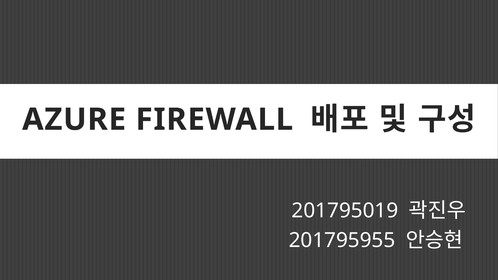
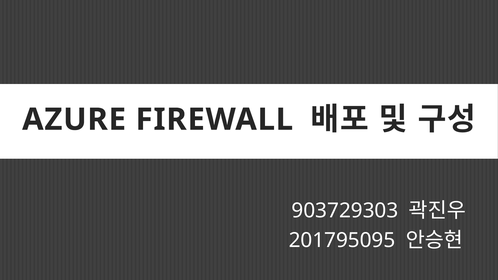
201795019: 201795019 -> 903729303
201795955: 201795955 -> 201795095
